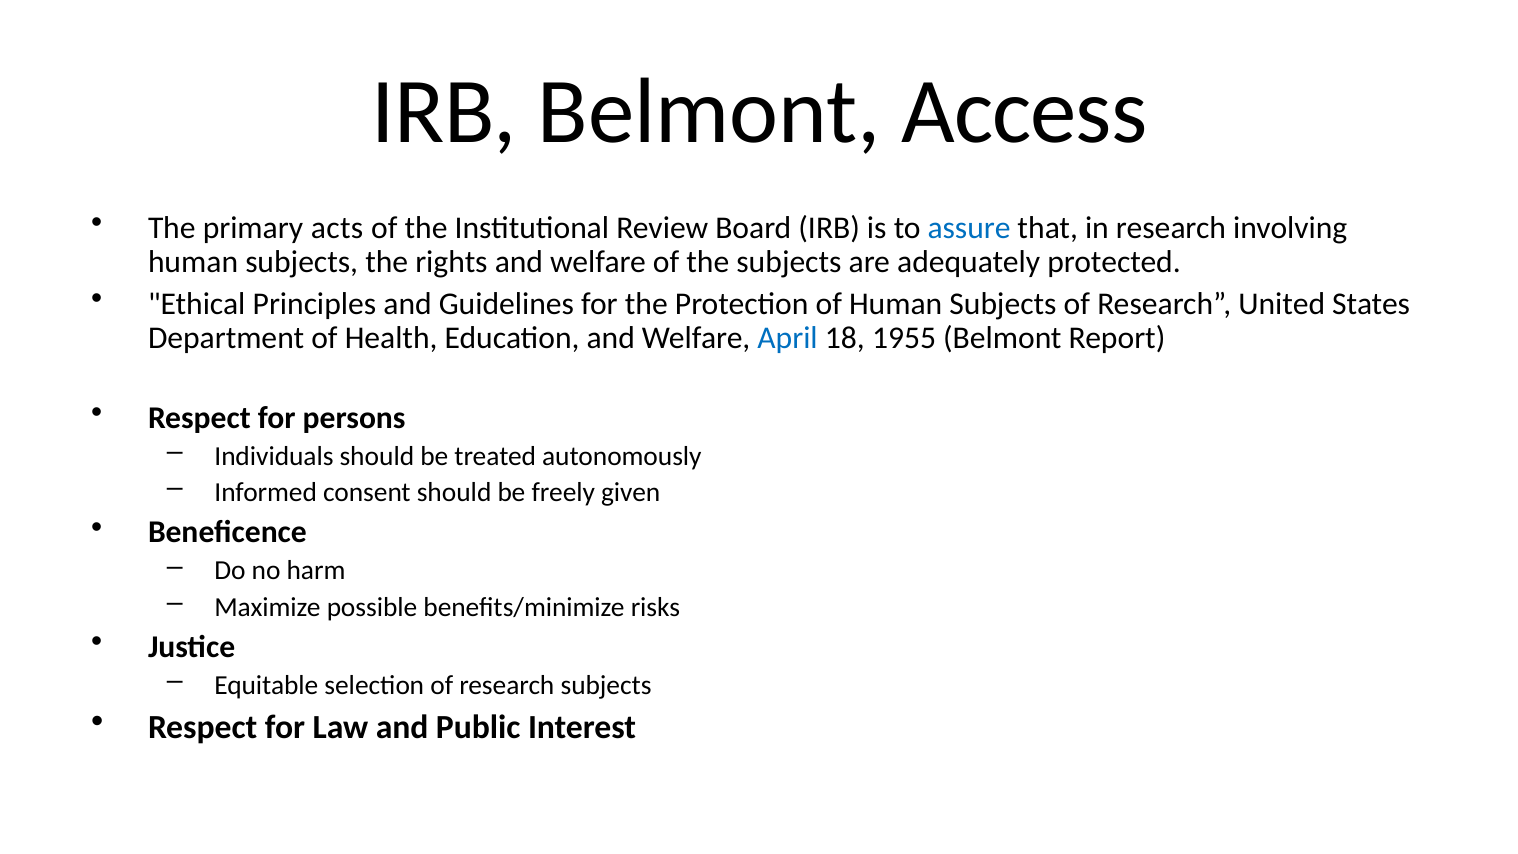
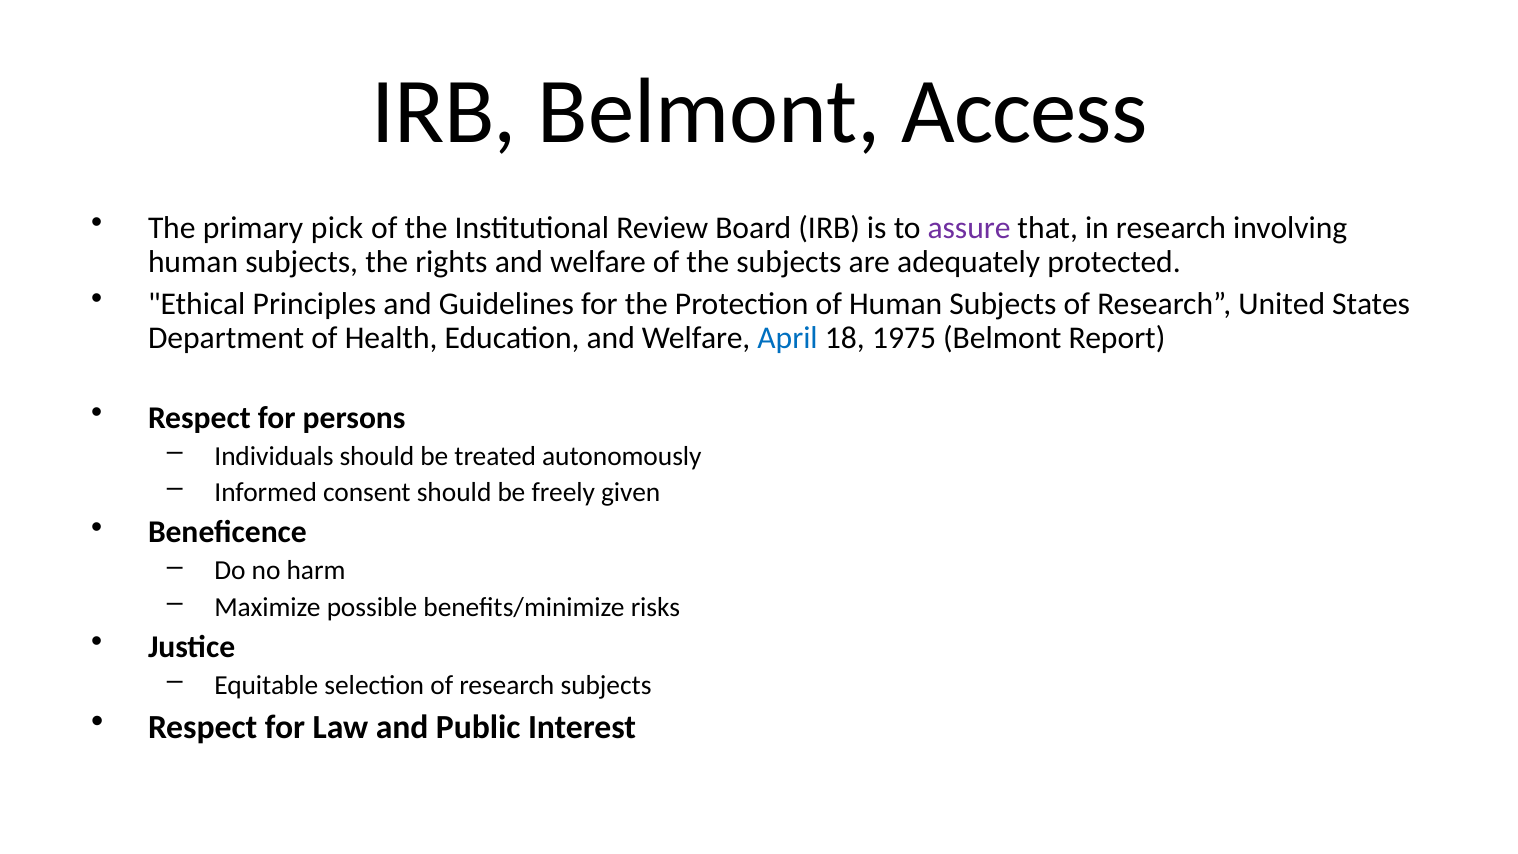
acts: acts -> pick
assure colour: blue -> purple
1955: 1955 -> 1975
